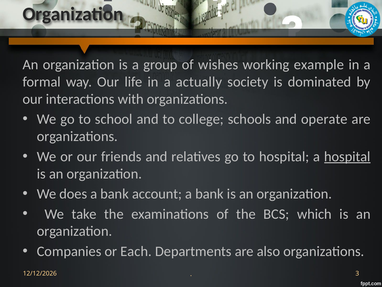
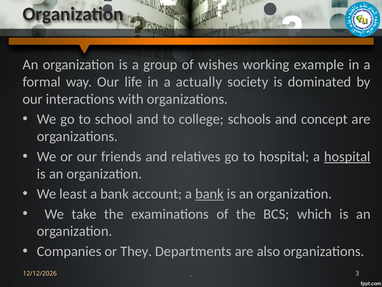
operate: operate -> concept
does: does -> least
bank at (210, 194) underline: none -> present
Each: Each -> They
